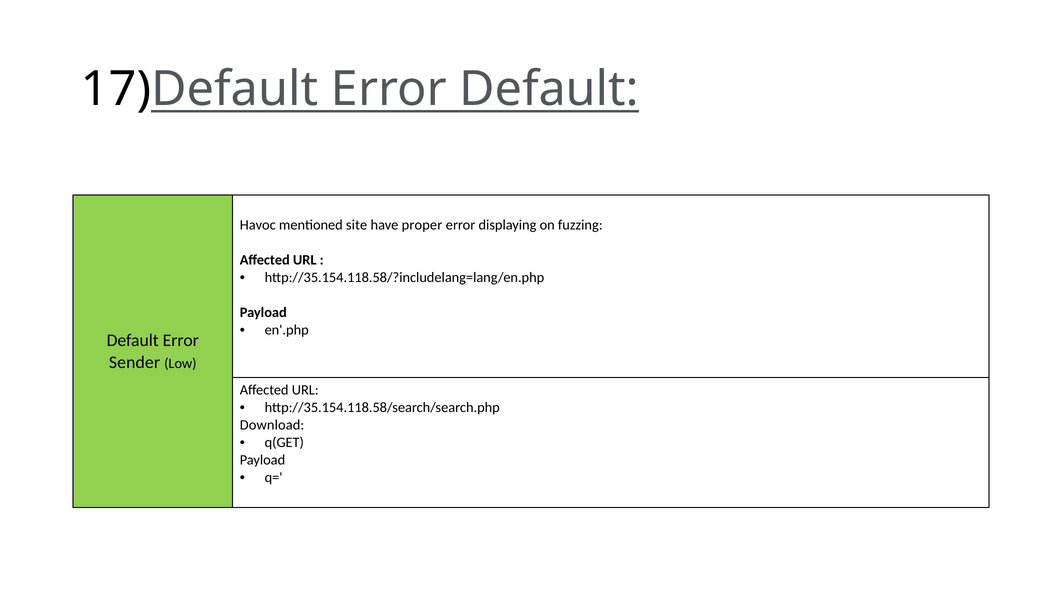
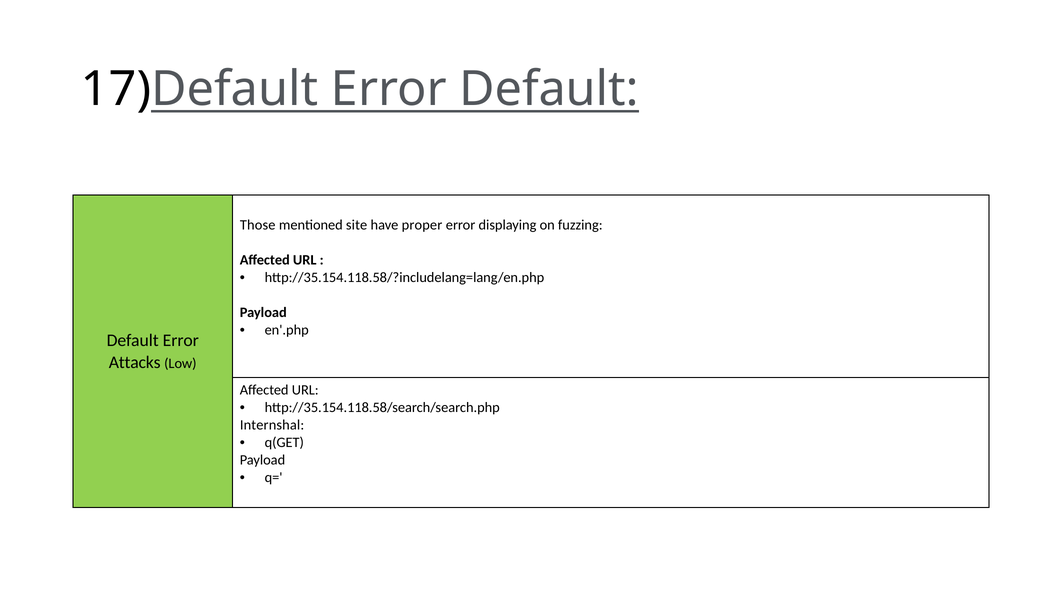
Havoc: Havoc -> Those
Sender: Sender -> Attacks
Download: Download -> Internshal
